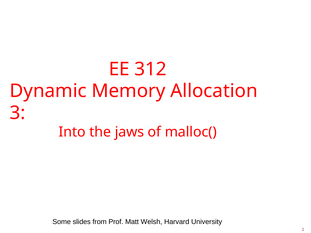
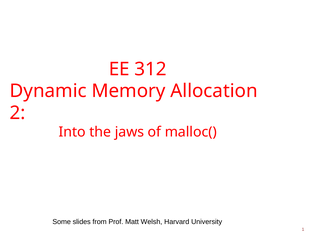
3: 3 -> 2
